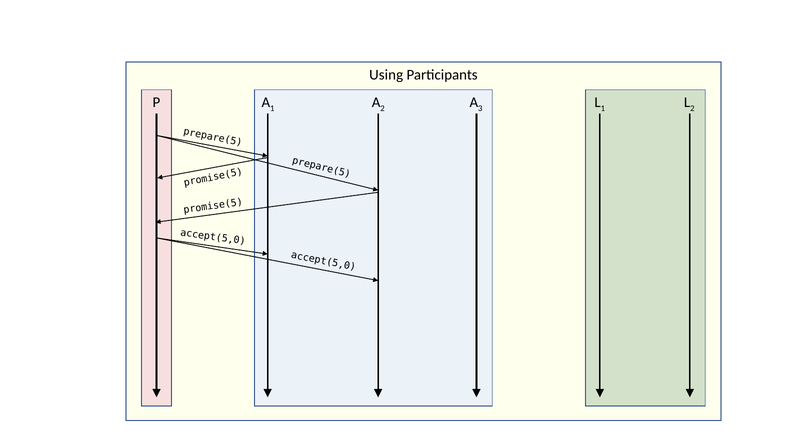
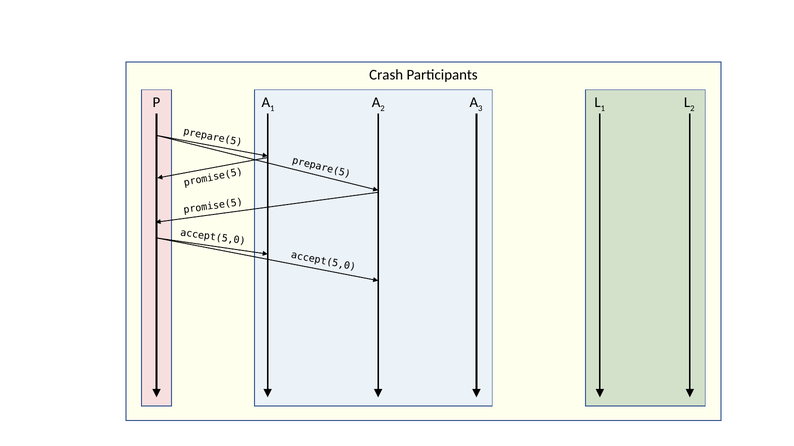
Using: Using -> Crash
